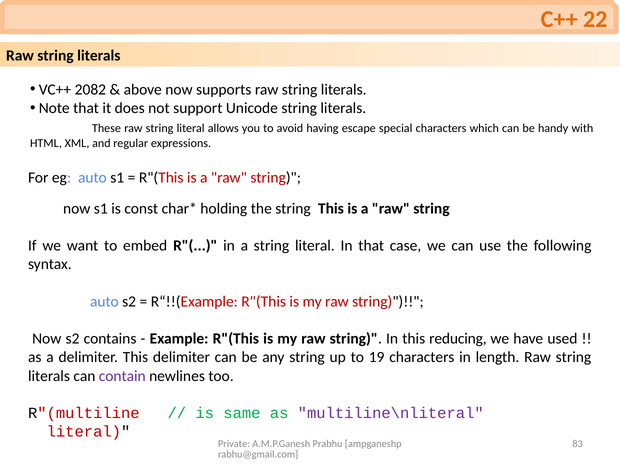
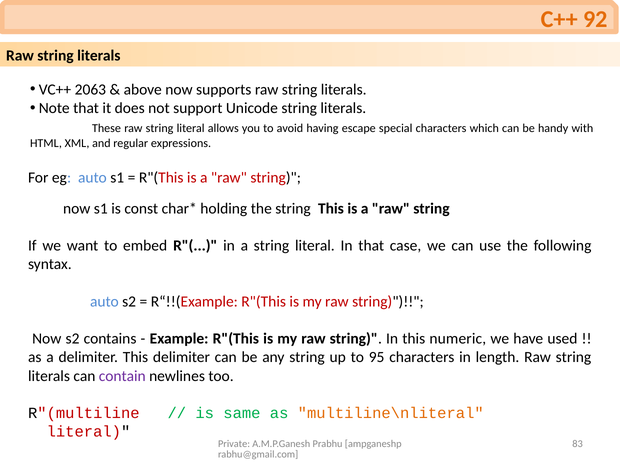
22: 22 -> 92
2082: 2082 -> 2063
reducing: reducing -> numeric
19: 19 -> 95
multiline\nliteral colour: purple -> orange
